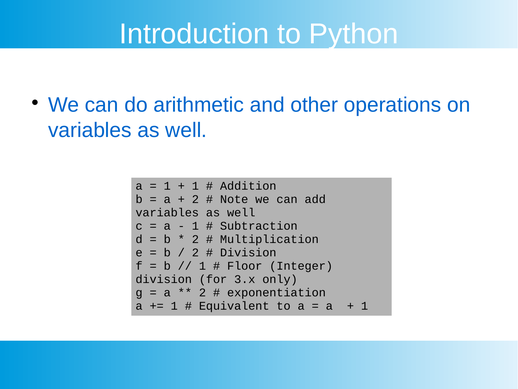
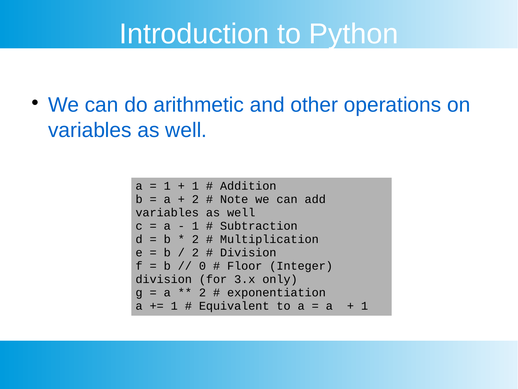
1 at (202, 265): 1 -> 0
